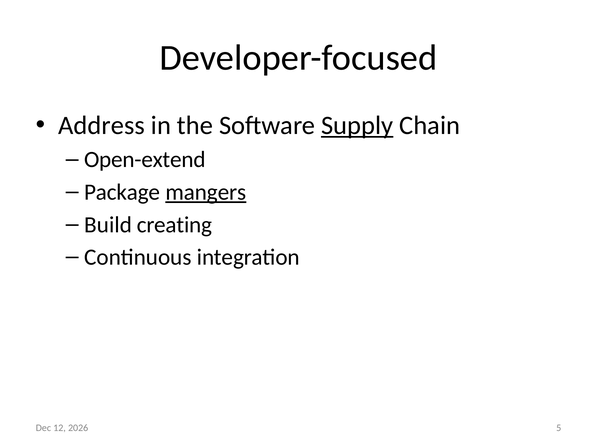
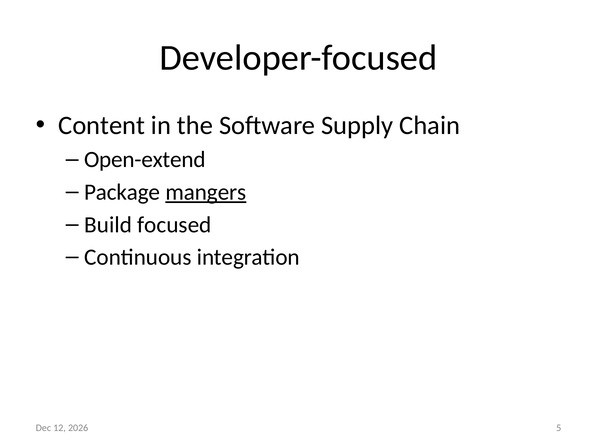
Address: Address -> Content
Supply underline: present -> none
creating: creating -> focused
